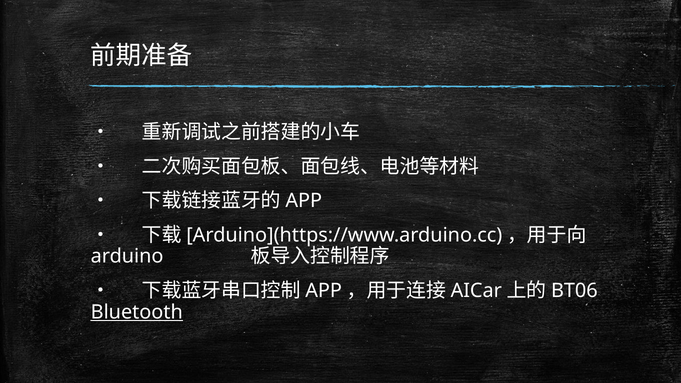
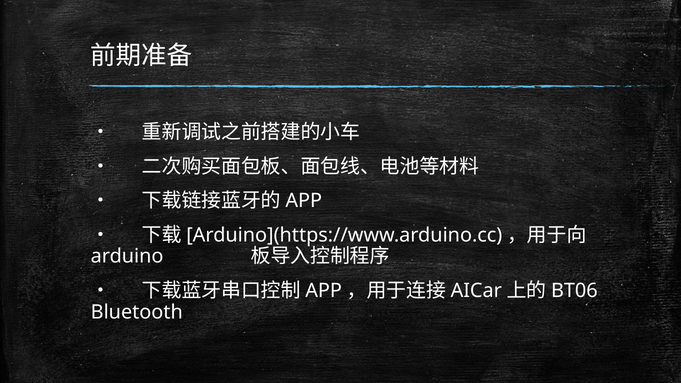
Bluetooth underline: present -> none
